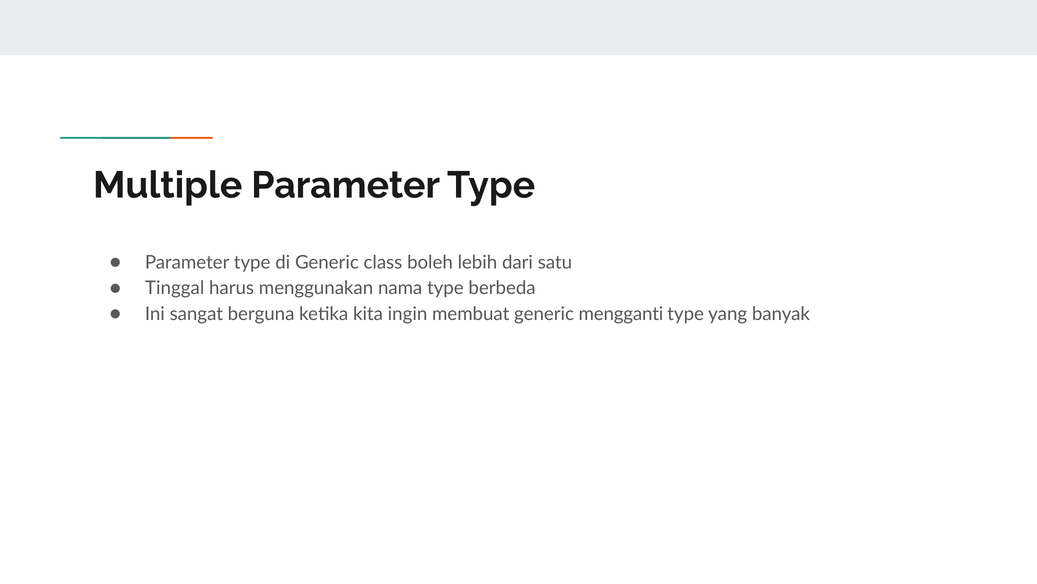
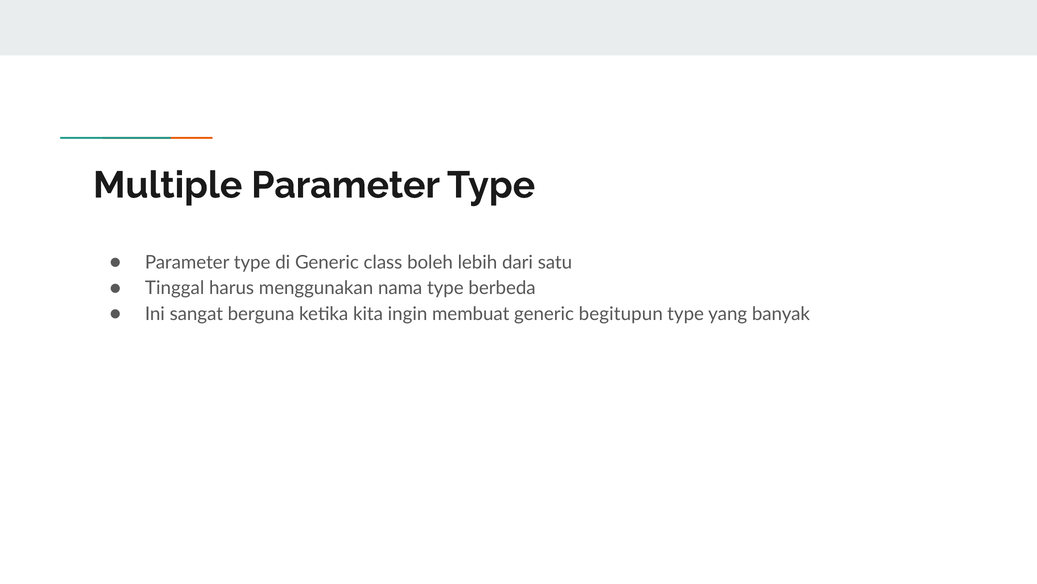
mengganti: mengganti -> begitupun
